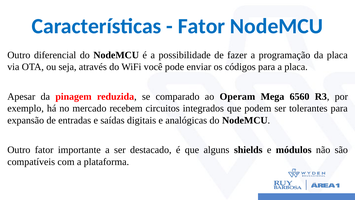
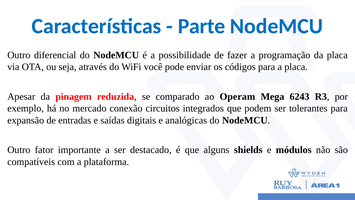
Fator at (201, 26): Fator -> Parte
6560: 6560 -> 6243
recebem: recebem -> conexão
